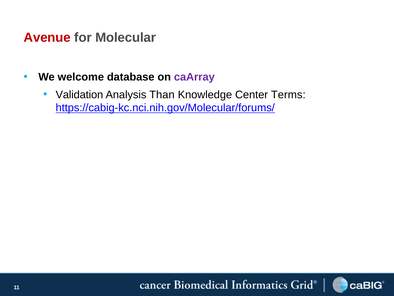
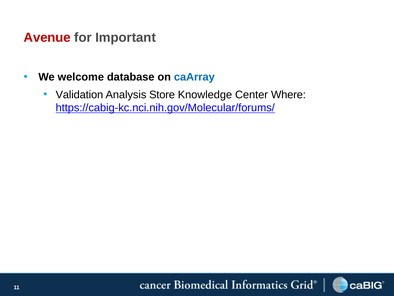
Molecular: Molecular -> Important
caArray colour: purple -> blue
Than: Than -> Store
Terms: Terms -> Where
